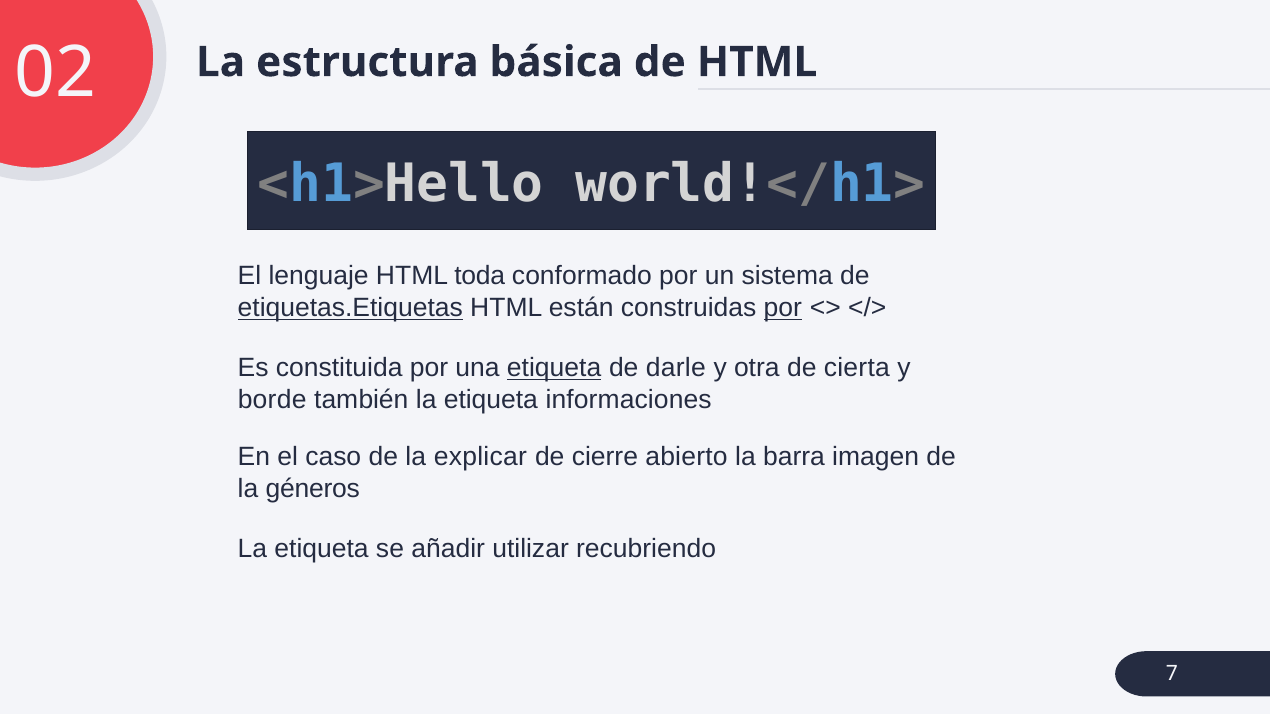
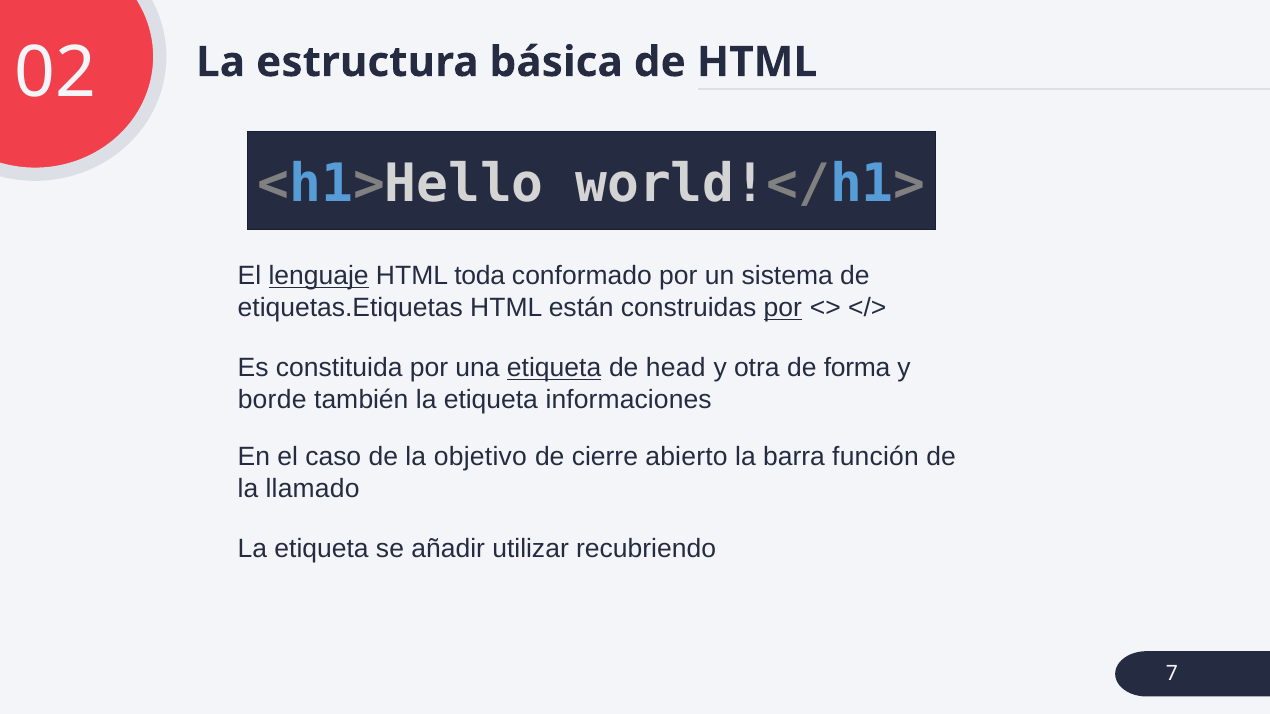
lenguaje underline: none -> present
etiquetas.Etiquetas underline: present -> none
darle: darle -> head
cierta: cierta -> forma
explicar: explicar -> objetivo
imagen: imagen -> función
géneros: géneros -> llamado
